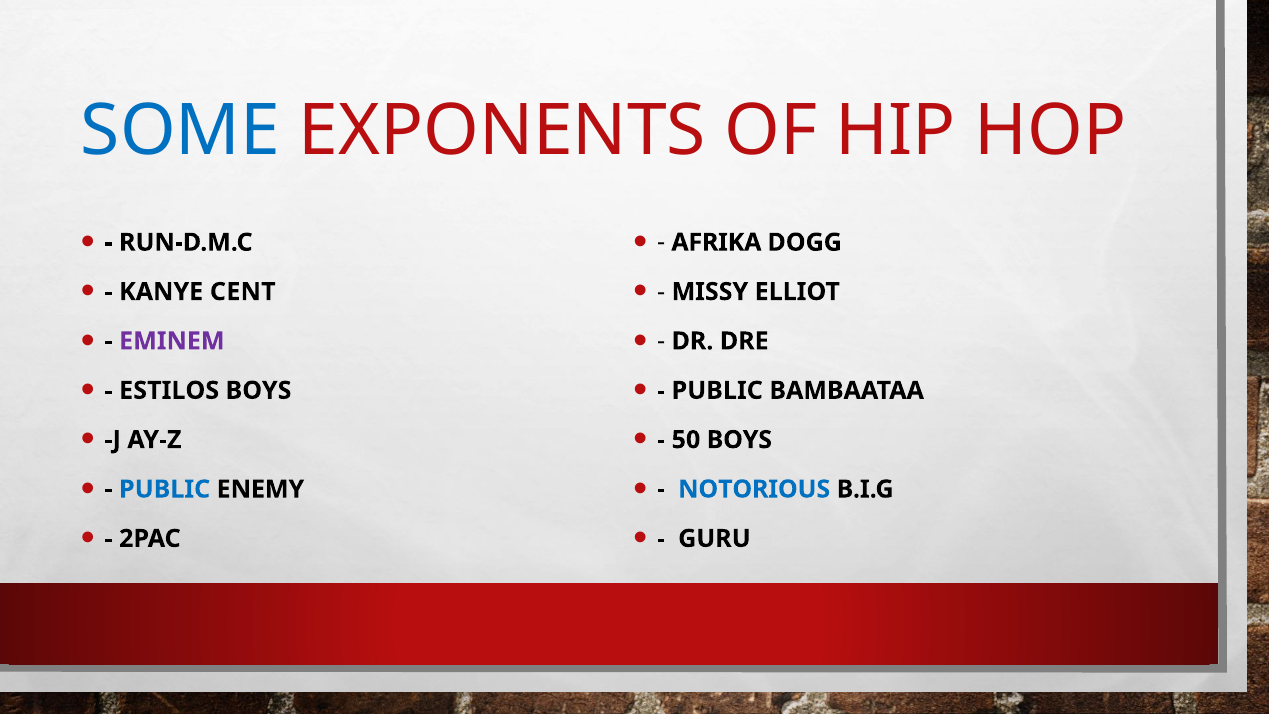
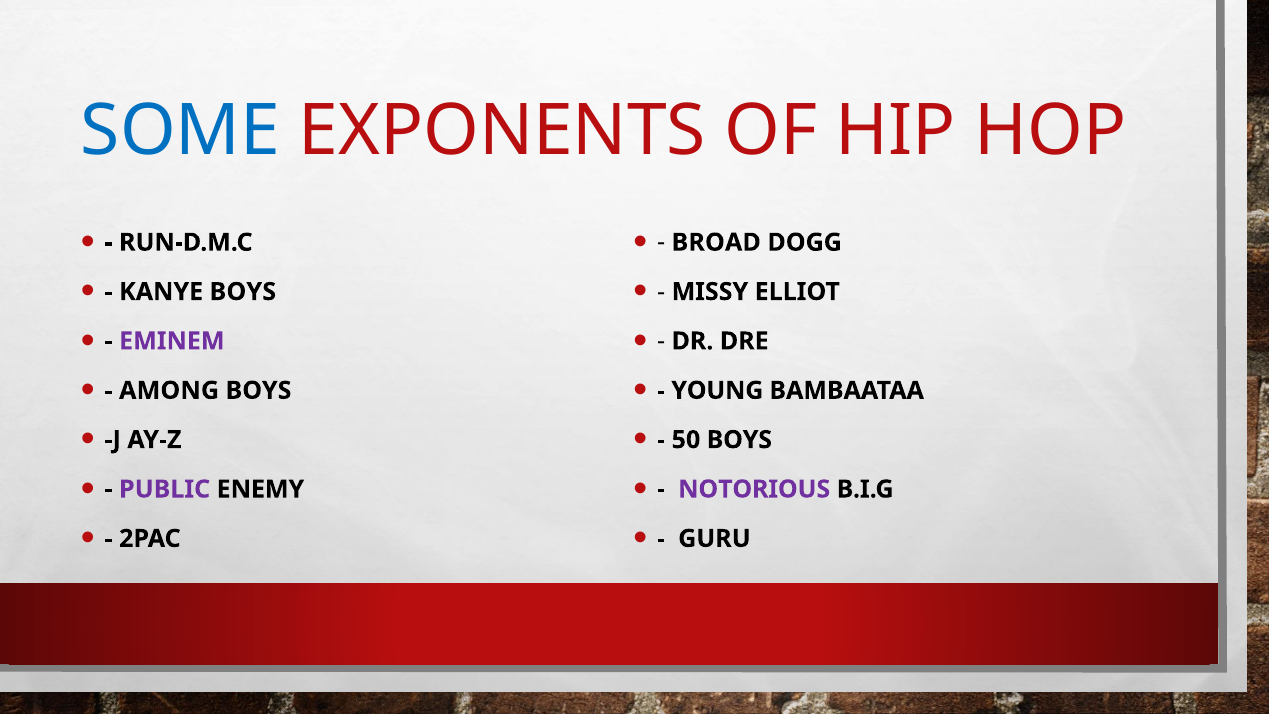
AFRIKA: AFRIKA -> BROAD
KANYE CENT: CENT -> BOYS
ESTILOS: ESTILOS -> AMONG
PUBLIC at (717, 390): PUBLIC -> YOUNG
PUBLIC at (165, 489) colour: blue -> purple
NOTORIOUS colour: blue -> purple
